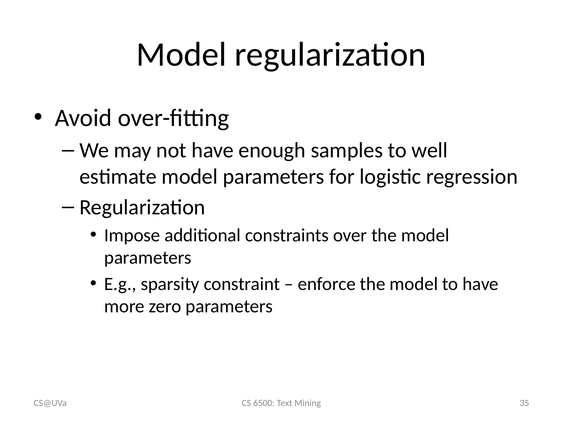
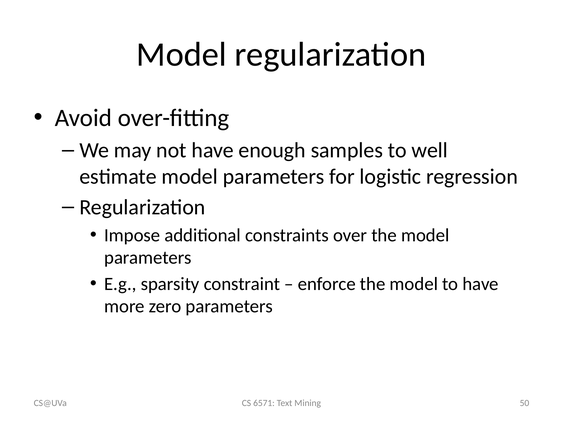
6500: 6500 -> 6571
35: 35 -> 50
